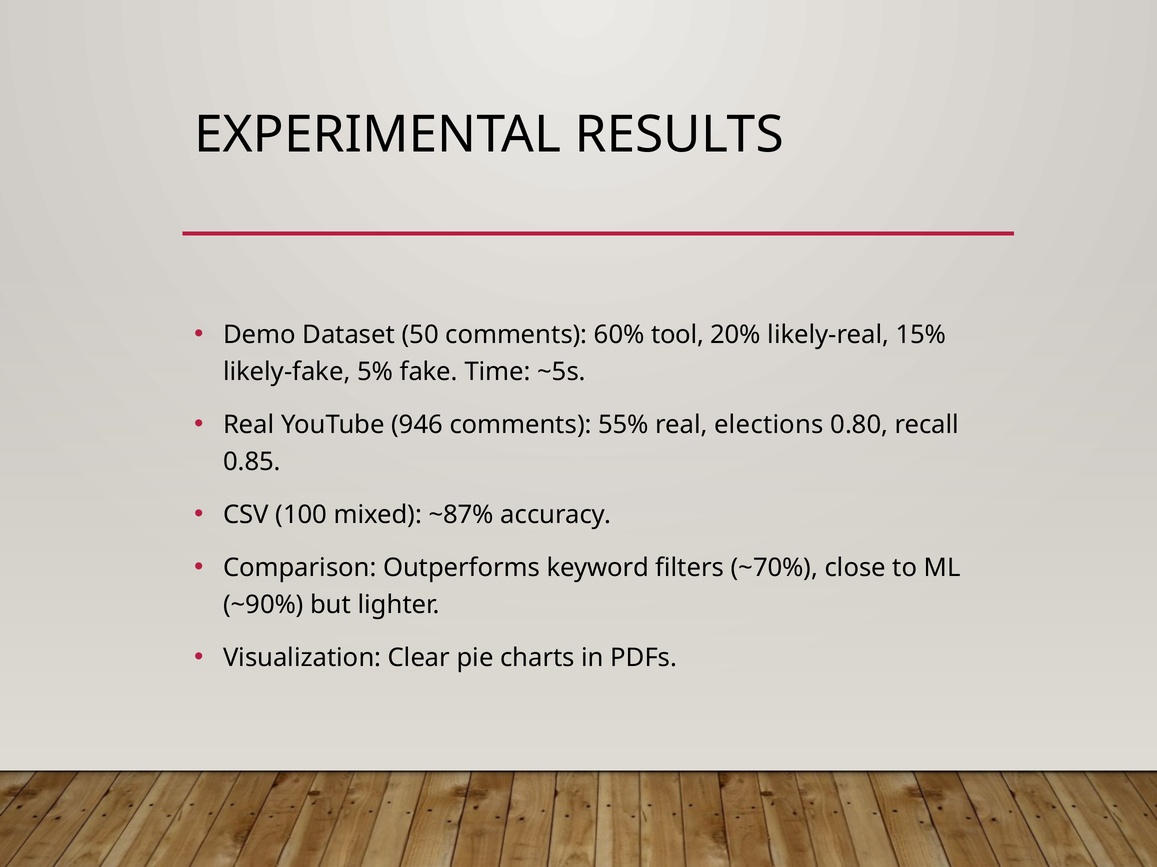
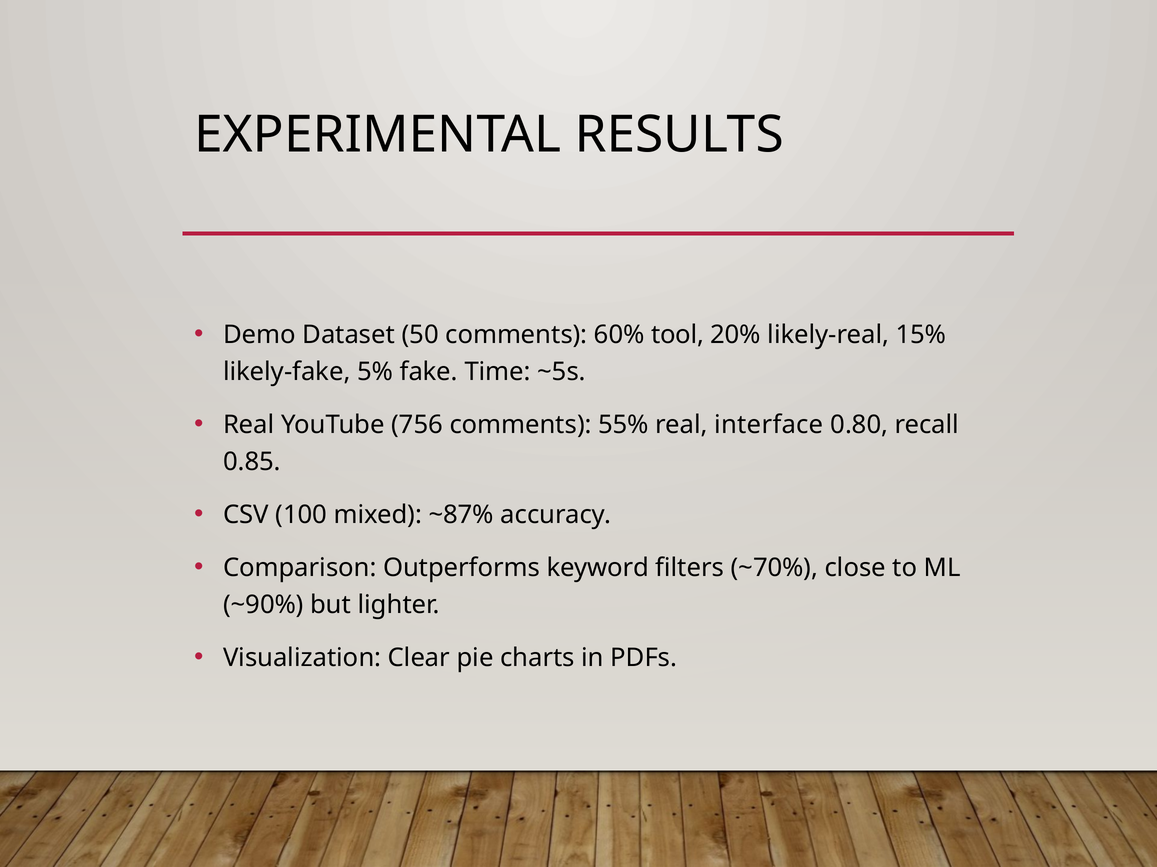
946: 946 -> 756
elections: elections -> interface
